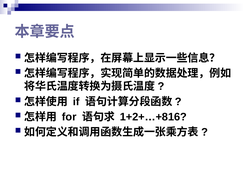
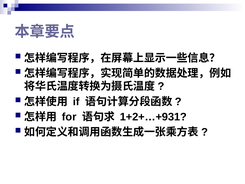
1+2+…+816: 1+2+…+816 -> 1+2+…+931
